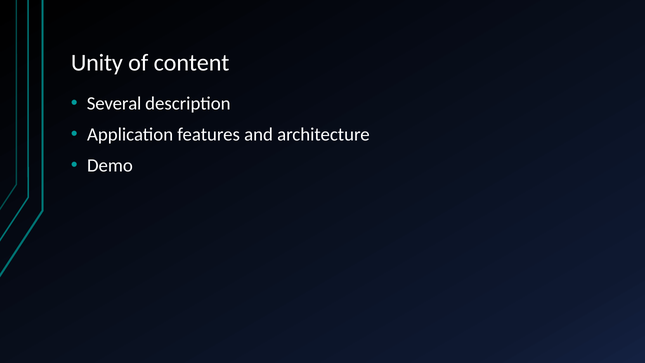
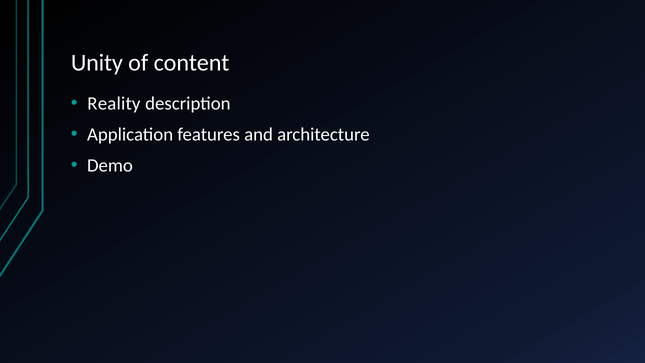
Several: Several -> Reality
